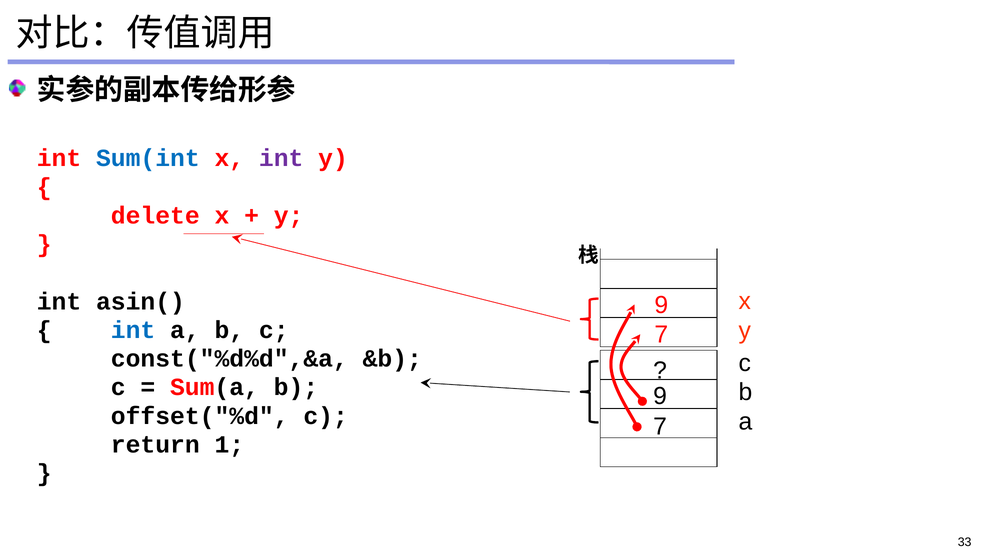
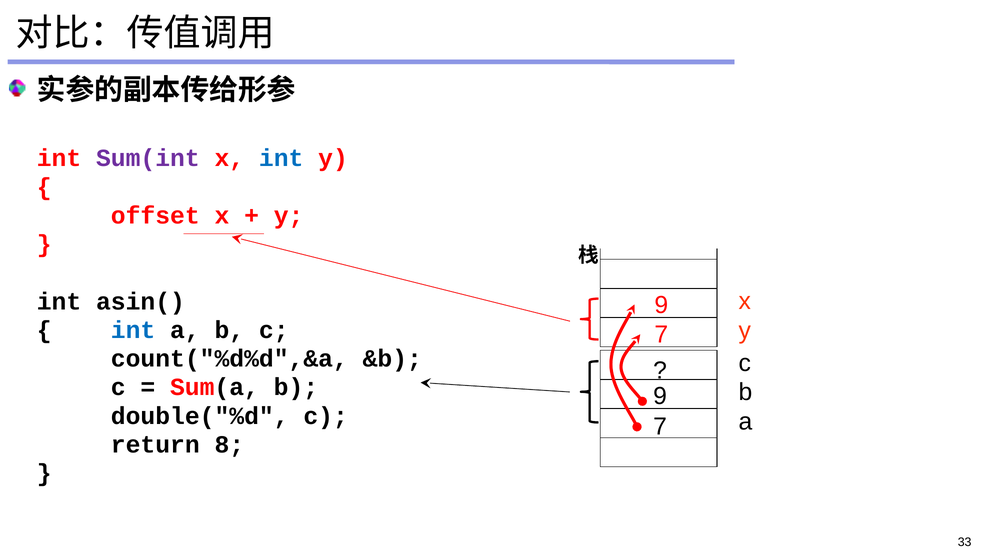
Sum(int colour: blue -> purple
int at (281, 158) colour: purple -> blue
delete: delete -> offset
const("%d%d",&a: const("%d%d",&a -> count("%d%d",&a
offset("%d: offset("%d -> double("%d
1: 1 -> 8
